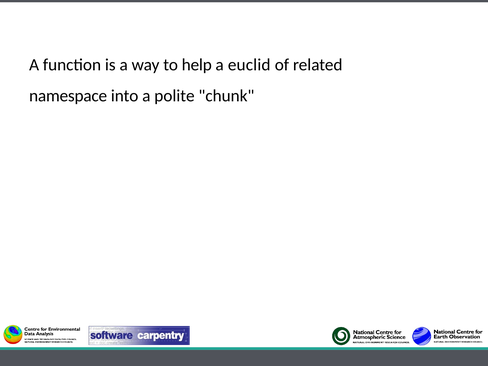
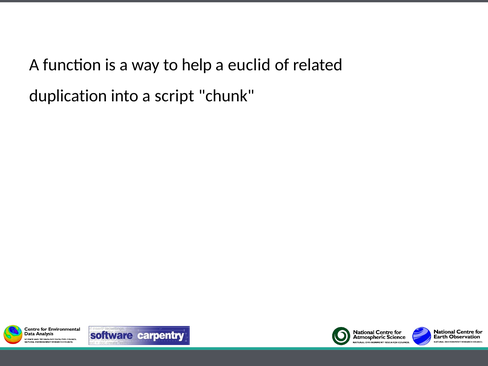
namespace: namespace -> duplication
polite: polite -> script
